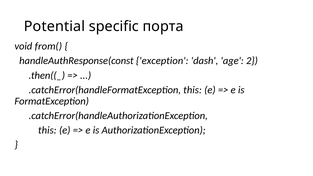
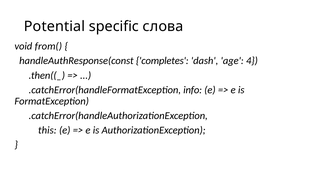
порта: порта -> слова
exception: exception -> completes
2: 2 -> 4
.catchError(handleFormatException this: this -> info
